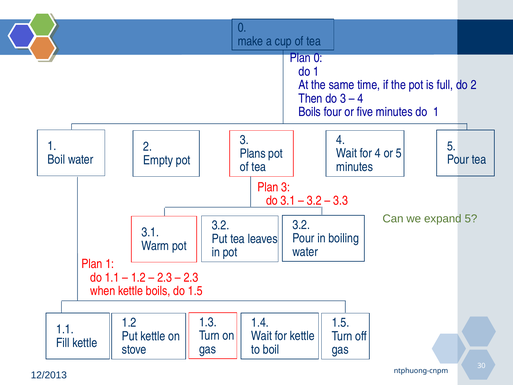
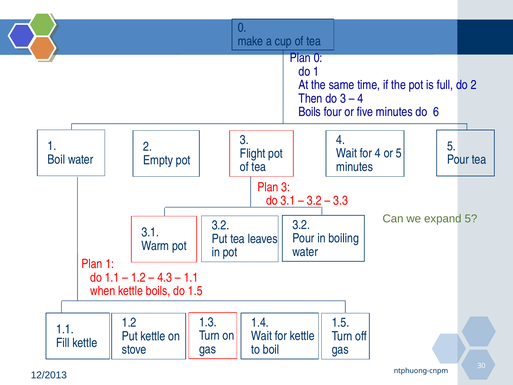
minutes do 1: 1 -> 6
Plans: Plans -> Flight
2.3 at (165, 277): 2.3 -> 4.3
2.3 at (191, 277): 2.3 -> 1.1
